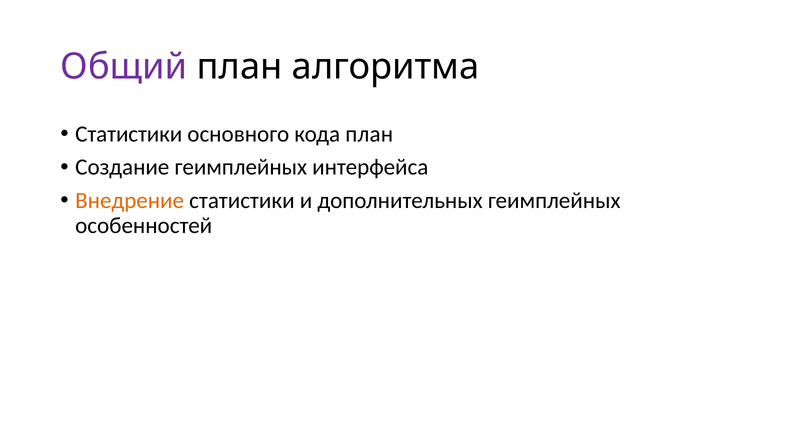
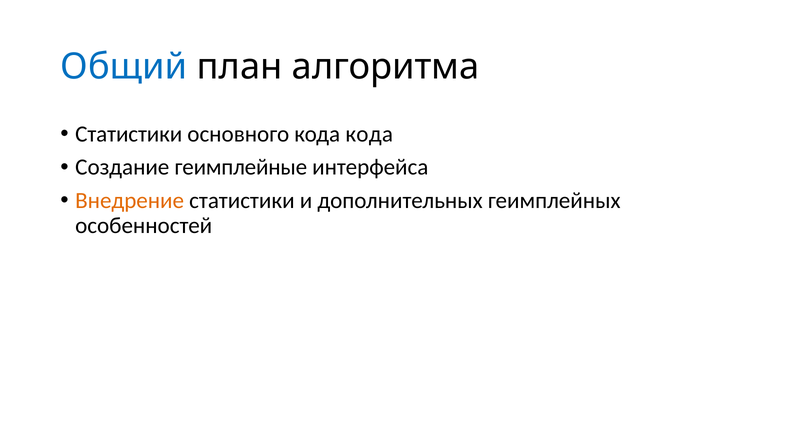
Общий colour: purple -> blue
кода план: план -> кода
Создание геимплейных: геимплейных -> геимплейные
